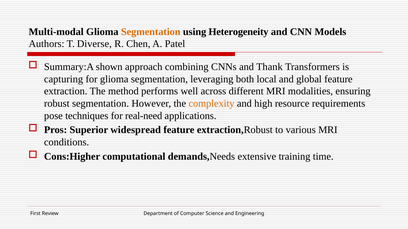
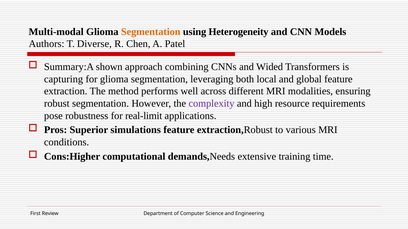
Thank: Thank -> Wided
complexity colour: orange -> purple
techniques: techniques -> robustness
real-need: real-need -> real-limit
widespread: widespread -> simulations
